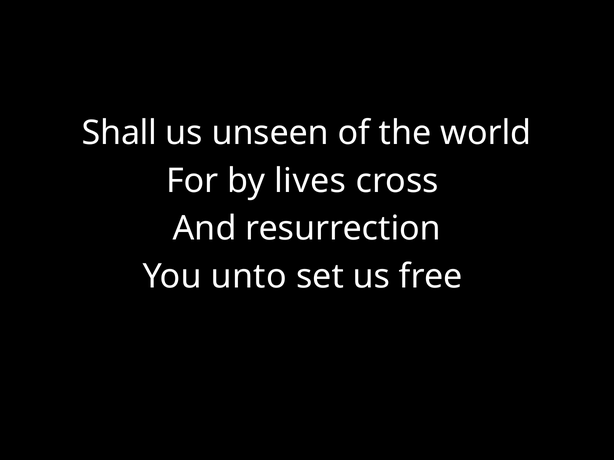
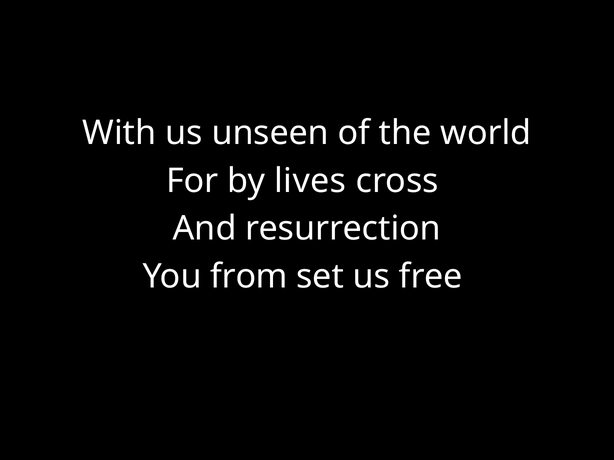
Shall: Shall -> With
unto: unto -> from
